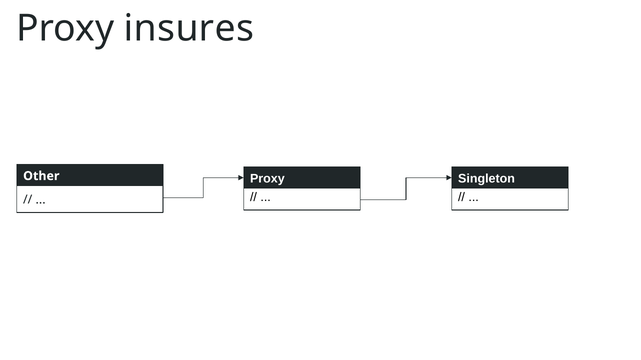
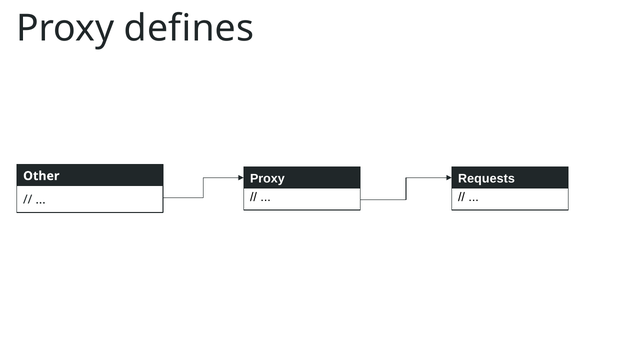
insures: insures -> defines
Singleton: Singleton -> Requests
